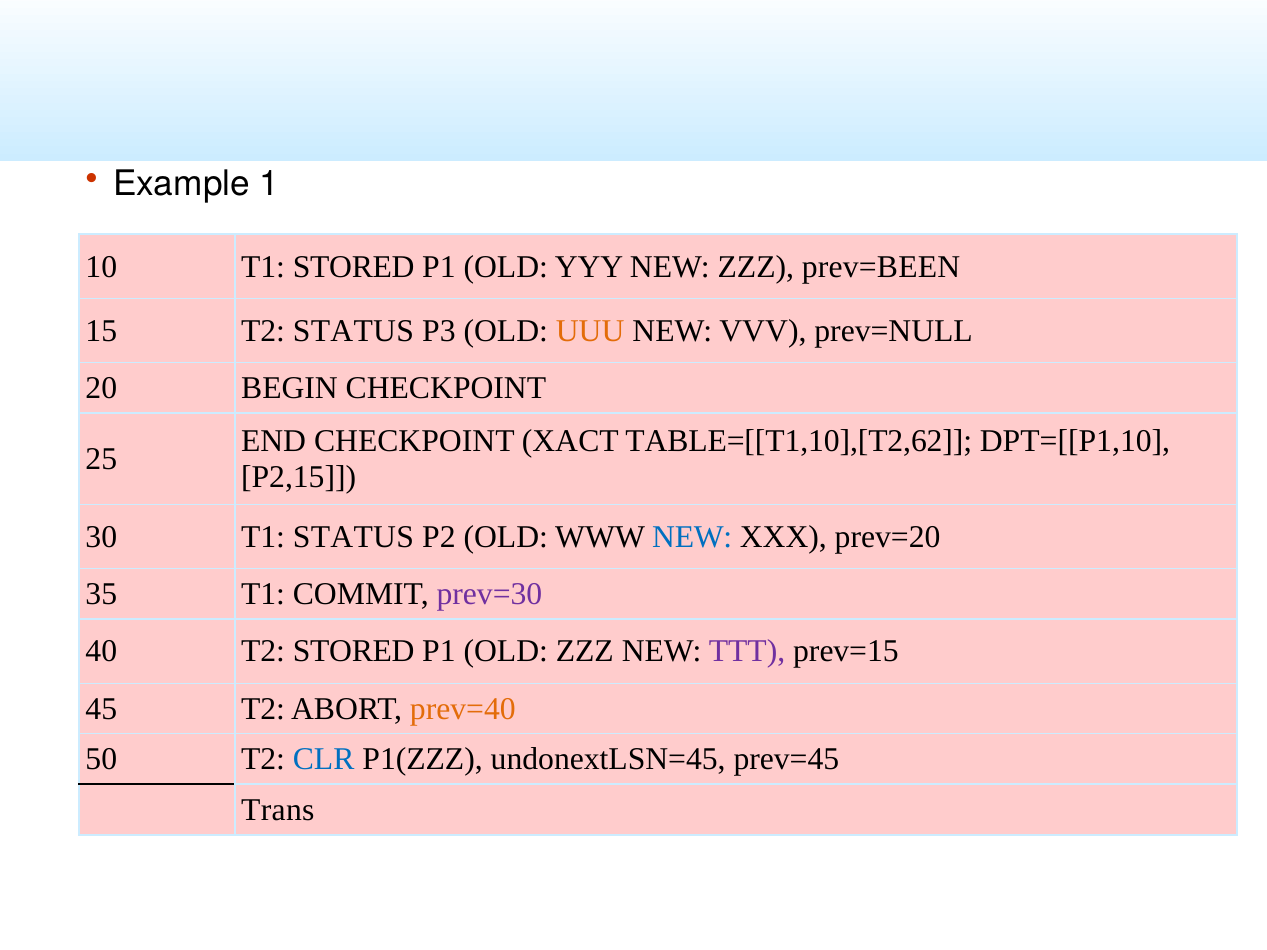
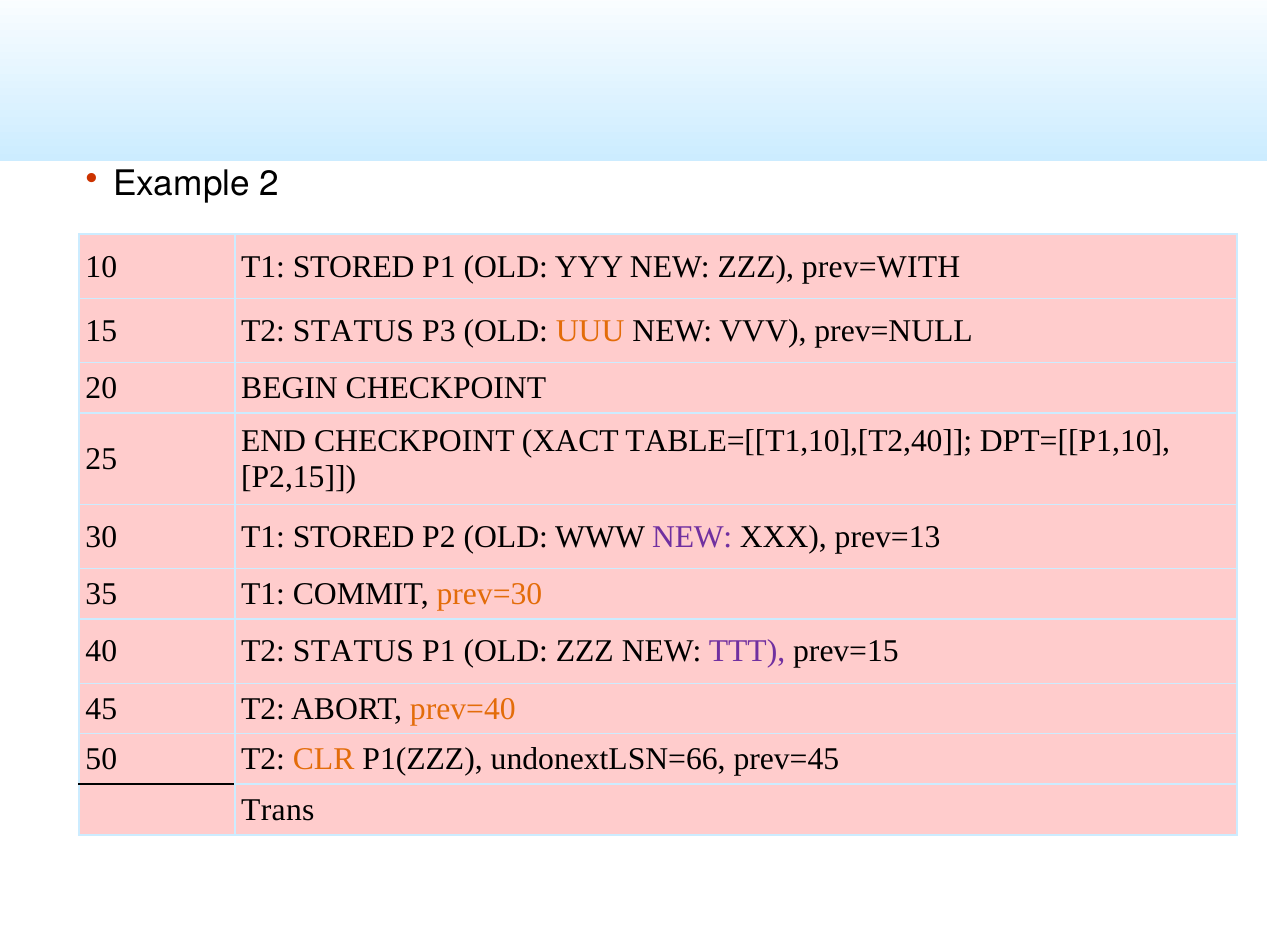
1: 1 -> 2
prev=BEEN: prev=BEEN -> prev=WITH
TABLE=[[T1,10],[T2,62: TABLE=[[T1,10],[T2,62 -> TABLE=[[T1,10],[T2,40
30 T1 STATUS: STATUS -> STORED
NEW at (692, 537) colour: blue -> purple
prev=20: prev=20 -> prev=13
prev=30 colour: purple -> orange
40 T2 STORED: STORED -> STATUS
CLR colour: blue -> orange
undonextLSN=45: undonextLSN=45 -> undonextLSN=66
